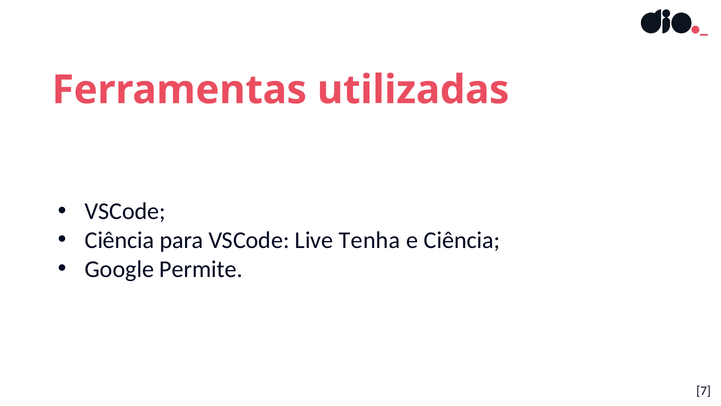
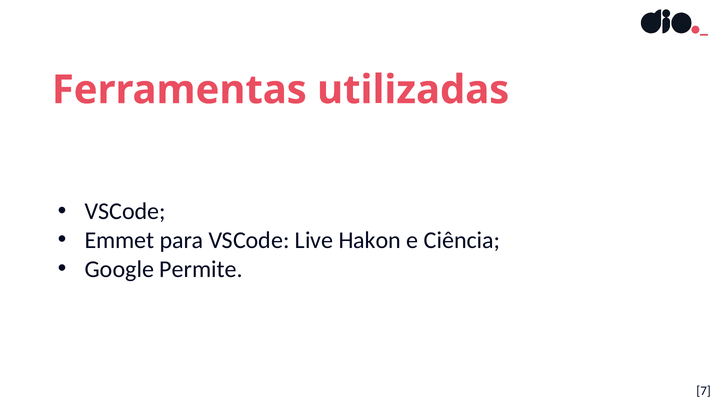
Ciência at (120, 240): Ciência -> Emmet
Tenha: Tenha -> Hakon
